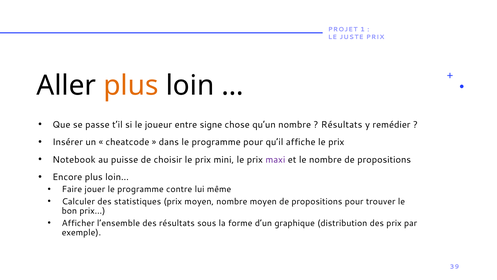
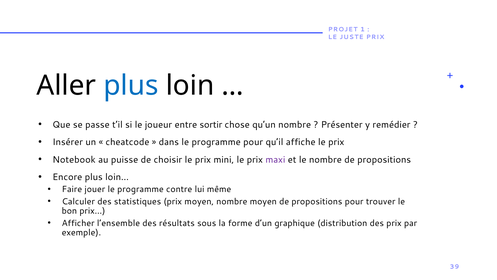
plus at (131, 85) colour: orange -> blue
signe: signe -> sortir
Résultats at (342, 124): Résultats -> Présenter
